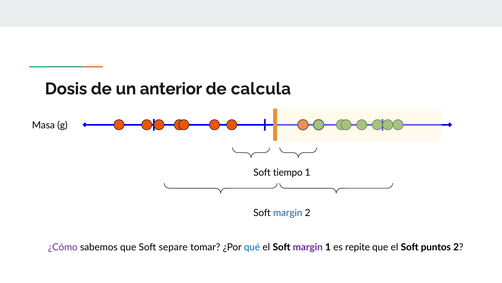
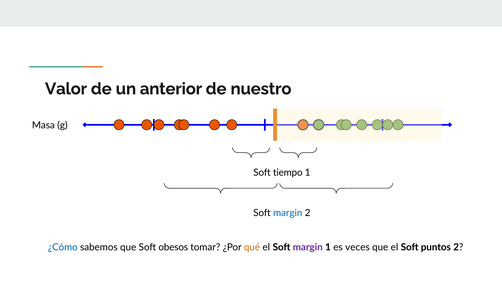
Dosis: Dosis -> Valor
calcula: calcula -> nuestro
¿Cómo colour: purple -> blue
separe: separe -> obesos
qué colour: blue -> orange
repite: repite -> veces
